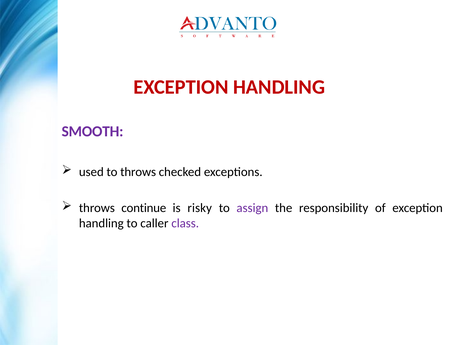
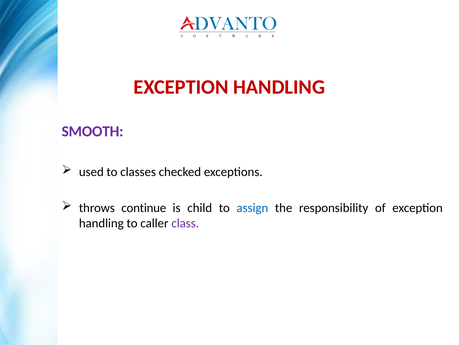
to throws: throws -> classes
risky: risky -> child
assign colour: purple -> blue
